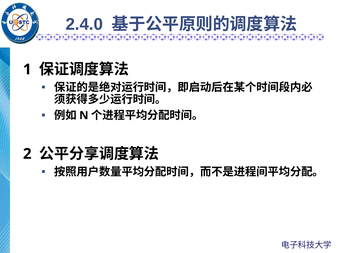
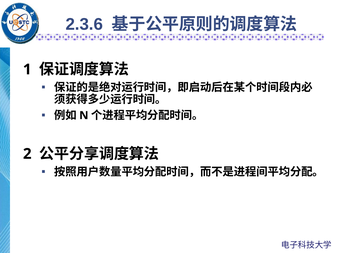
2.4.0: 2.4.0 -> 2.3.6
